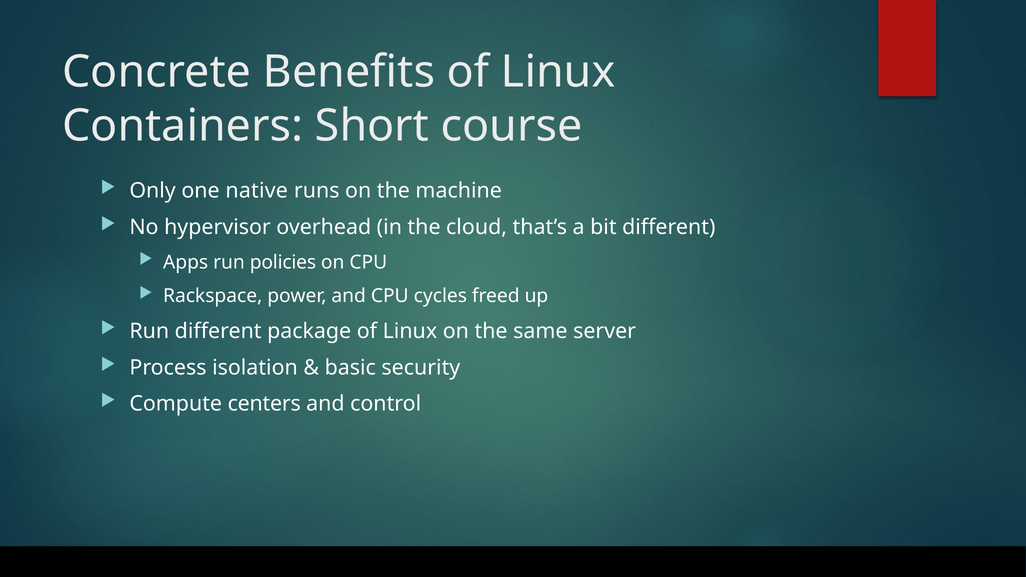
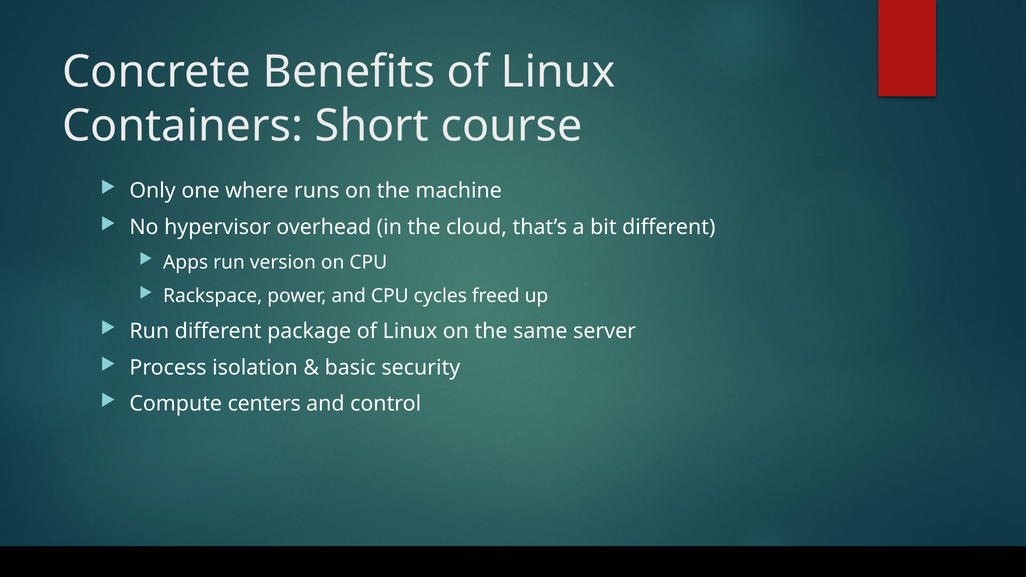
native: native -> where
policies: policies -> version
